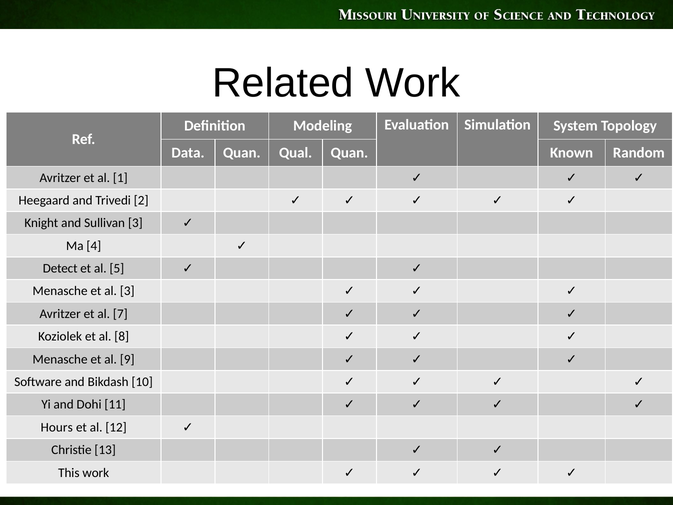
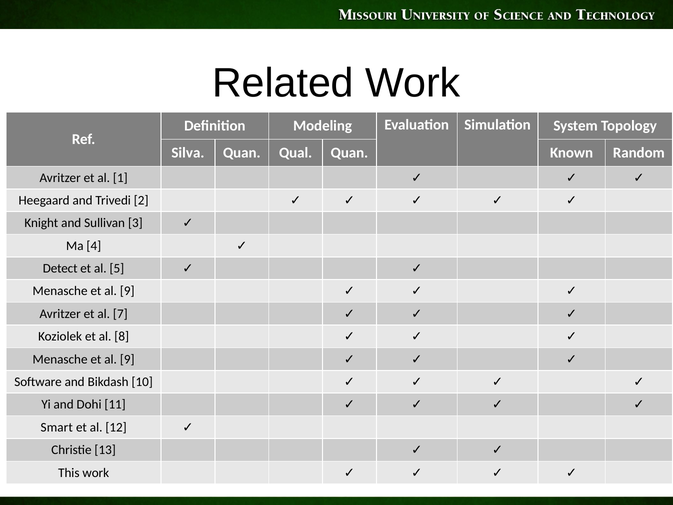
Data: Data -> Silva
3 at (127, 291): 3 -> 9
Hours: Hours -> Smart
